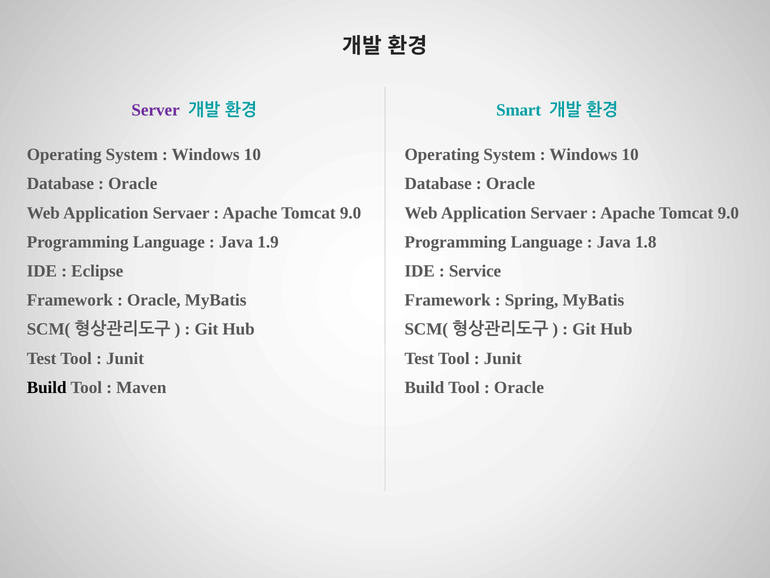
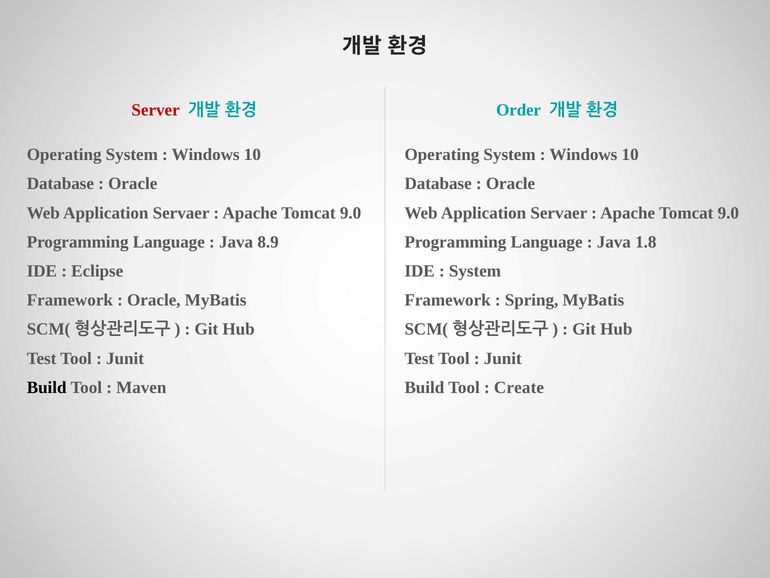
Server colour: purple -> red
Smart: Smart -> Order
1.9: 1.9 -> 8.9
Service at (475, 271): Service -> System
Oracle at (519, 387): Oracle -> Create
